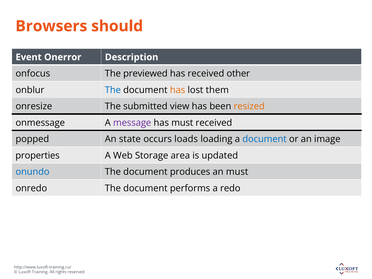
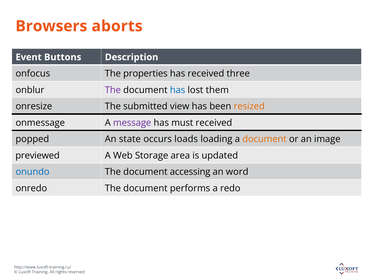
should: should -> aborts
Onerror: Onerror -> Buttons
previewed: previewed -> properties
other: other -> three
The at (113, 90) colour: blue -> purple
has at (178, 90) colour: orange -> blue
document at (264, 139) colour: blue -> orange
properties: properties -> previewed
produces: produces -> accessing
an must: must -> word
